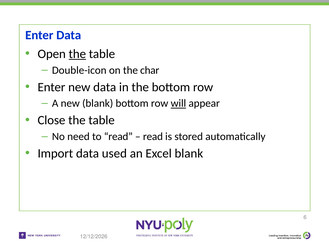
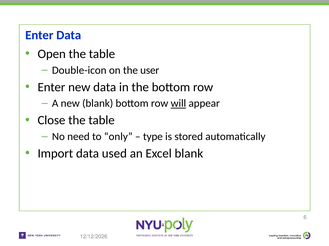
the at (77, 54) underline: present -> none
char: char -> user
to read: read -> only
read at (153, 137): read -> type
